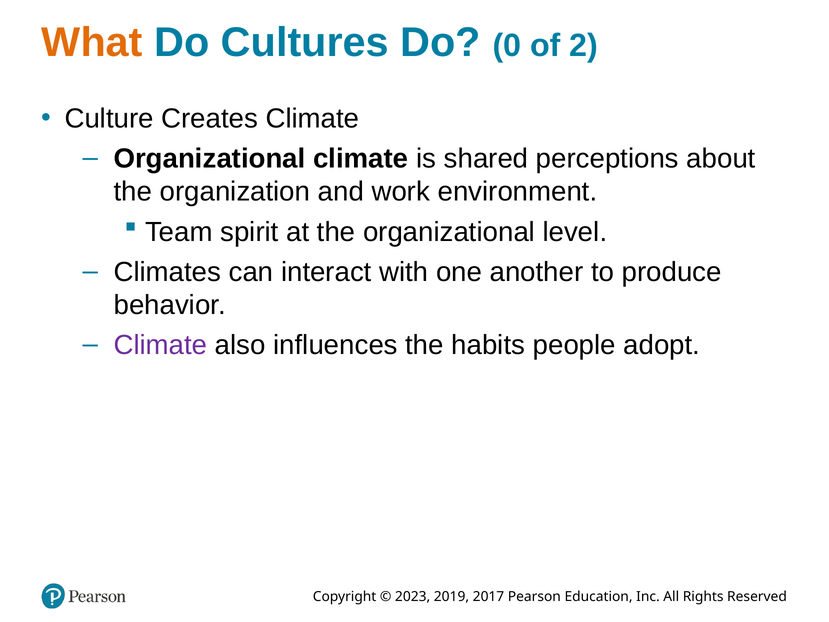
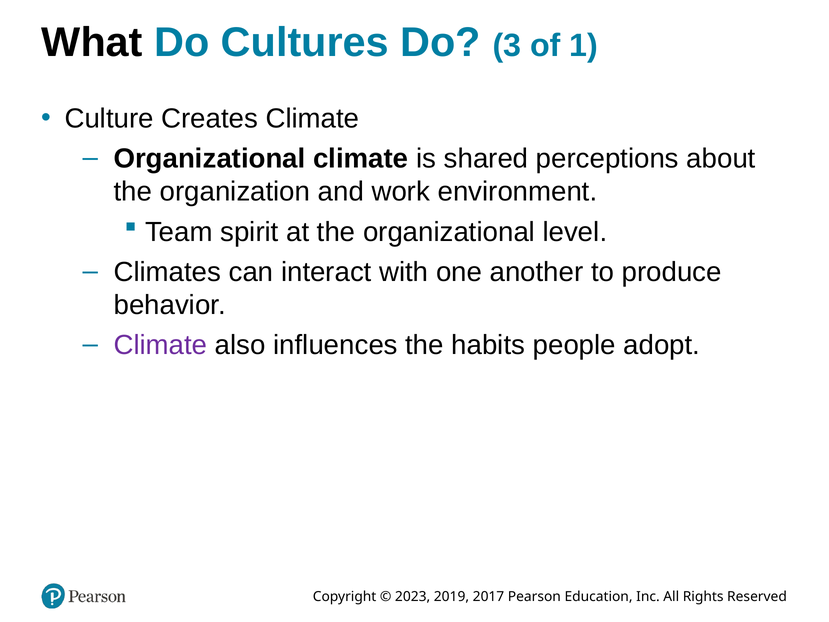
What colour: orange -> black
0: 0 -> 3
2: 2 -> 1
